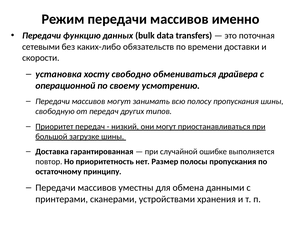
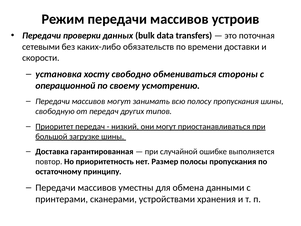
именно: именно -> устроив
функцию: функцию -> проверки
драйвера: драйвера -> стороны
